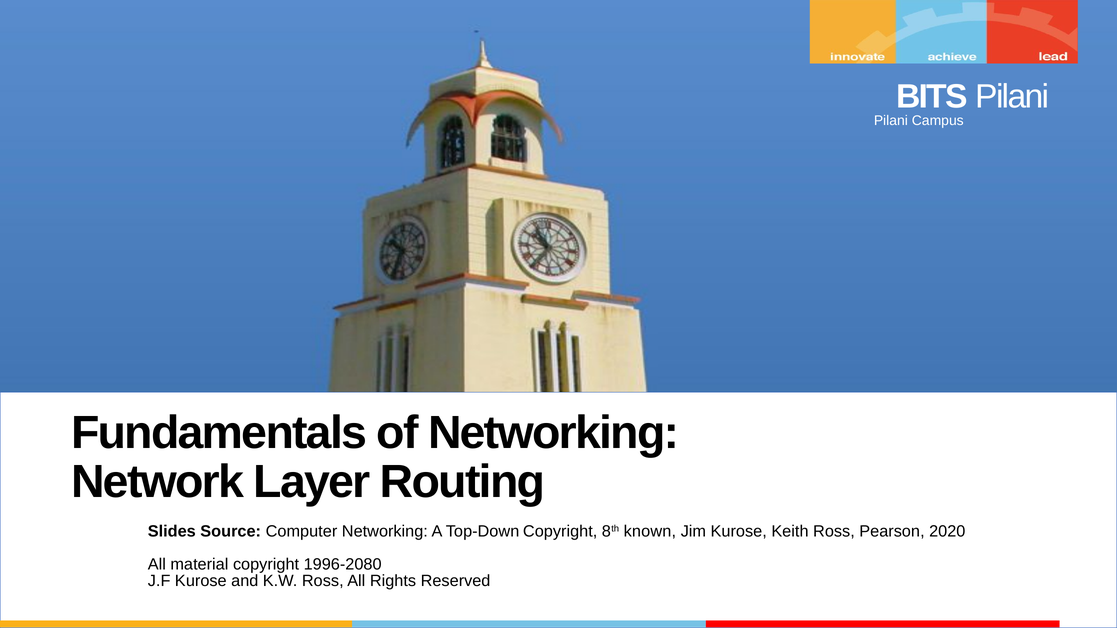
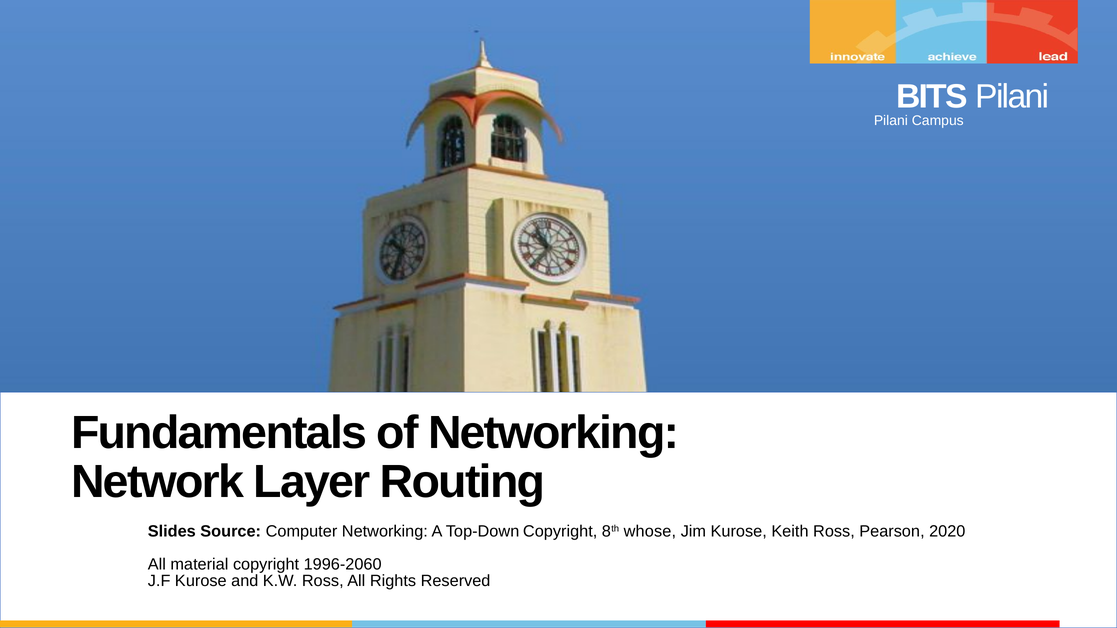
known: known -> whose
1996-2080: 1996-2080 -> 1996-2060
